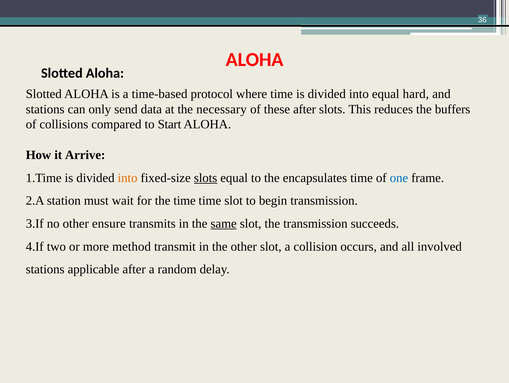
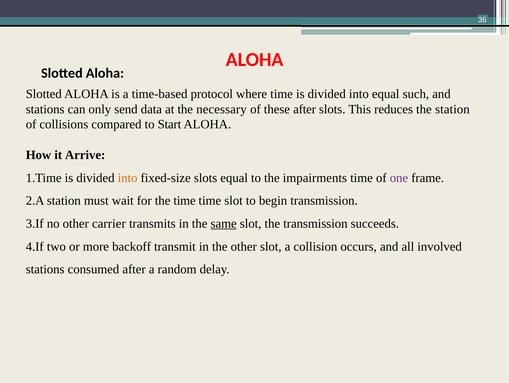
hard: hard -> such
the buffers: buffers -> station
slots at (206, 178) underline: present -> none
encapsulates: encapsulates -> impairments
one colour: blue -> purple
ensure: ensure -> carrier
method: method -> backoff
applicable: applicable -> consumed
